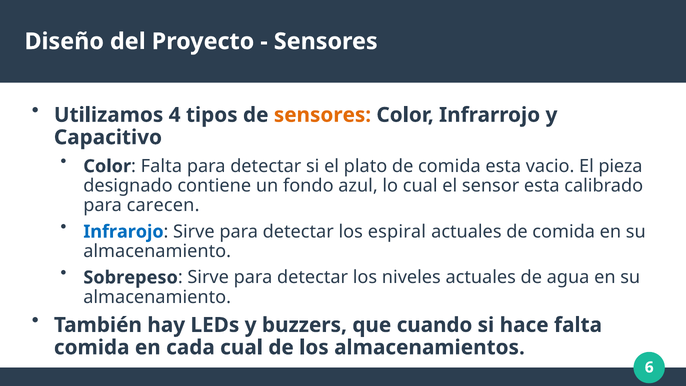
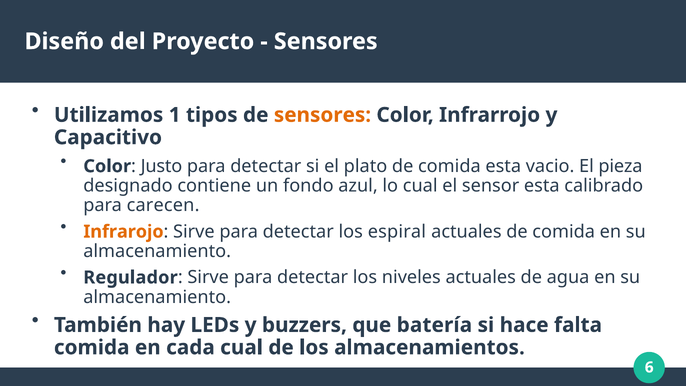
4: 4 -> 1
Falta at (161, 166): Falta -> Justo
Infrarojo colour: blue -> orange
Sobrepeso: Sobrepeso -> Regulador
cuando: cuando -> batería
